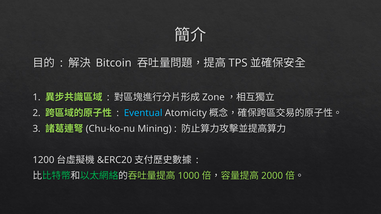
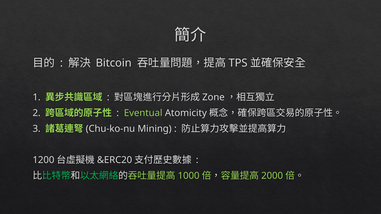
Eventual colour: light blue -> light green
